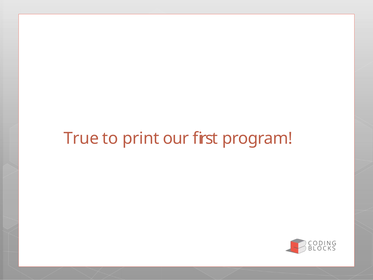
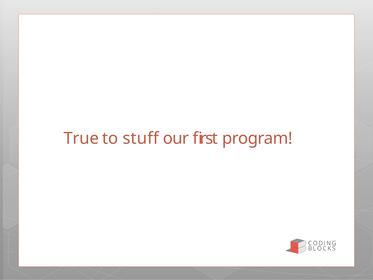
print: print -> stuff
